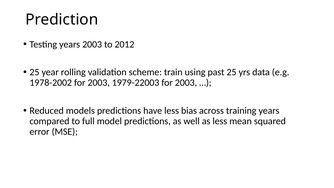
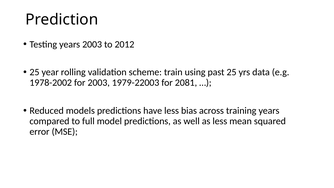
1979-22003 for 2003: 2003 -> 2081
